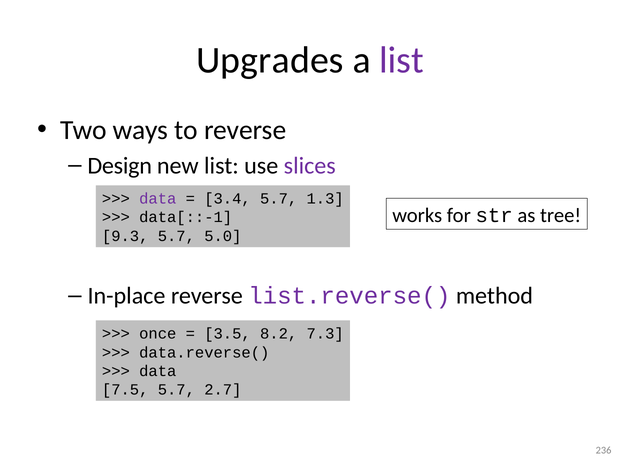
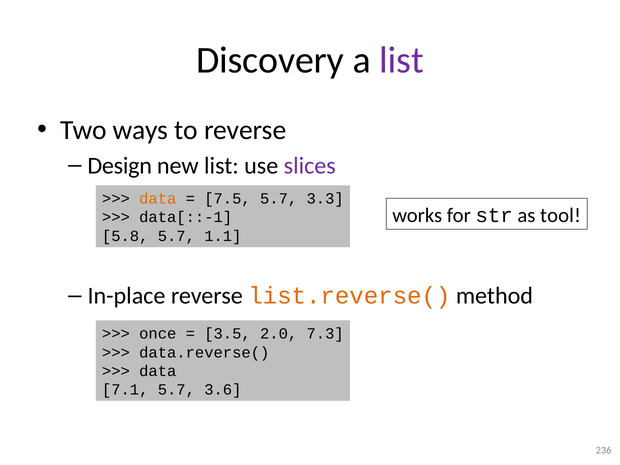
Upgrades: Upgrades -> Discovery
data at (158, 199) colour: purple -> orange
3.4: 3.4 -> 7.5
1.3: 1.3 -> 3.3
tree: tree -> tool
9.3: 9.3 -> 5.8
5.0: 5.0 -> 1.1
list.reverse( colour: purple -> orange
8.2: 8.2 -> 2.0
7.5: 7.5 -> 7.1
2.7: 2.7 -> 3.6
